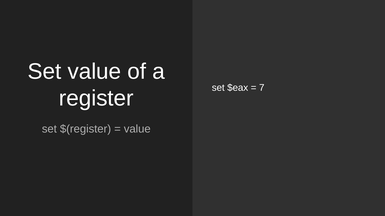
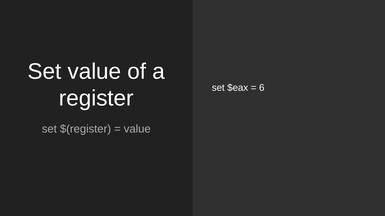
7: 7 -> 6
